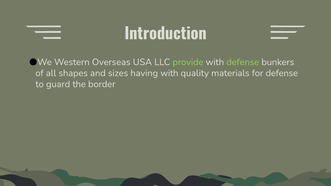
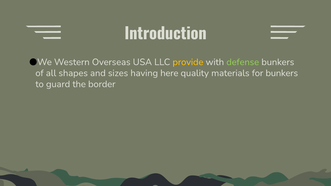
provide colour: light green -> yellow
having with: with -> here
for defense: defense -> bunkers
